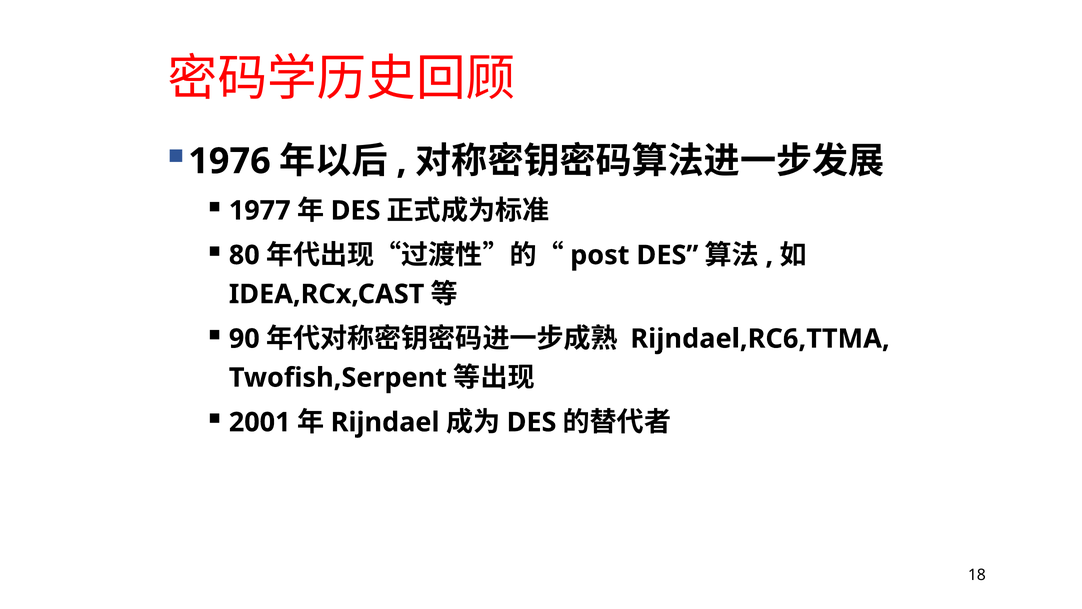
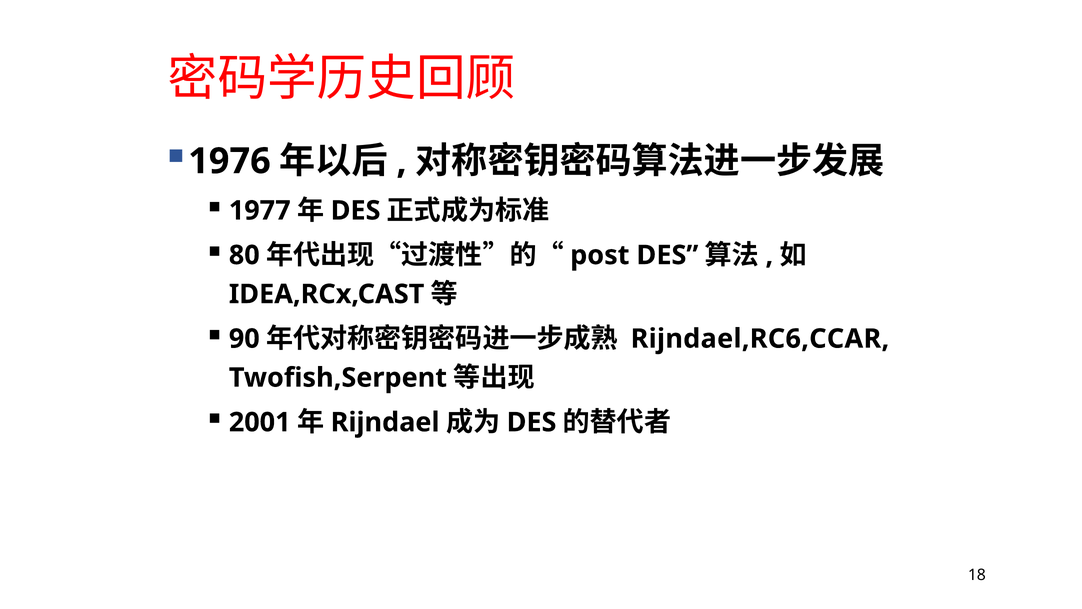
Rijndael,RC6,TTMA: Rijndael,RC6,TTMA -> Rijndael,RC6,CCAR
